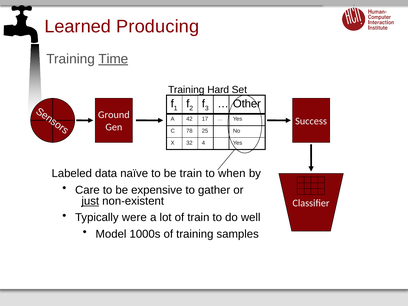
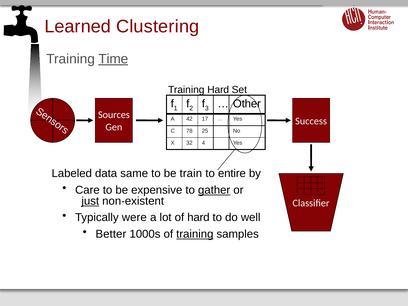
Producing: Producing -> Clustering
Ground: Ground -> Sources
naïve: naïve -> same
when: when -> entire
gather underline: none -> present
of train: train -> hard
Model: Model -> Better
training at (195, 234) underline: none -> present
